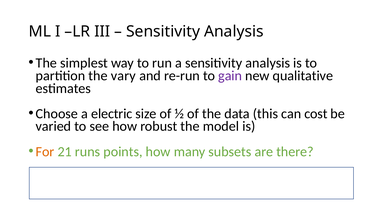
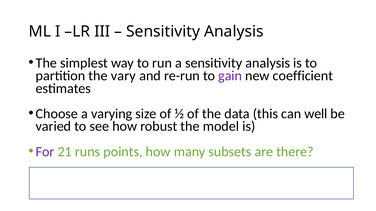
qualitative: qualitative -> coefficient
electric: electric -> varying
cost: cost -> well
For at (45, 152) colour: orange -> purple
